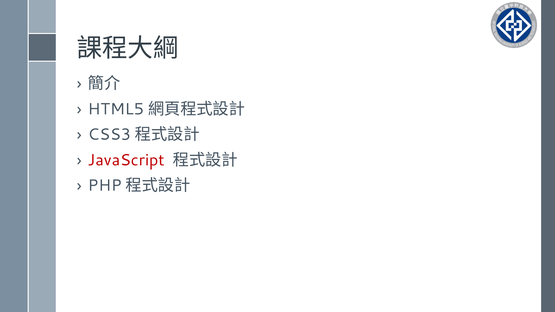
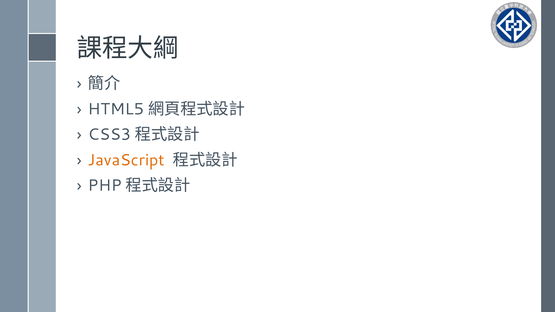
JavaScript colour: red -> orange
